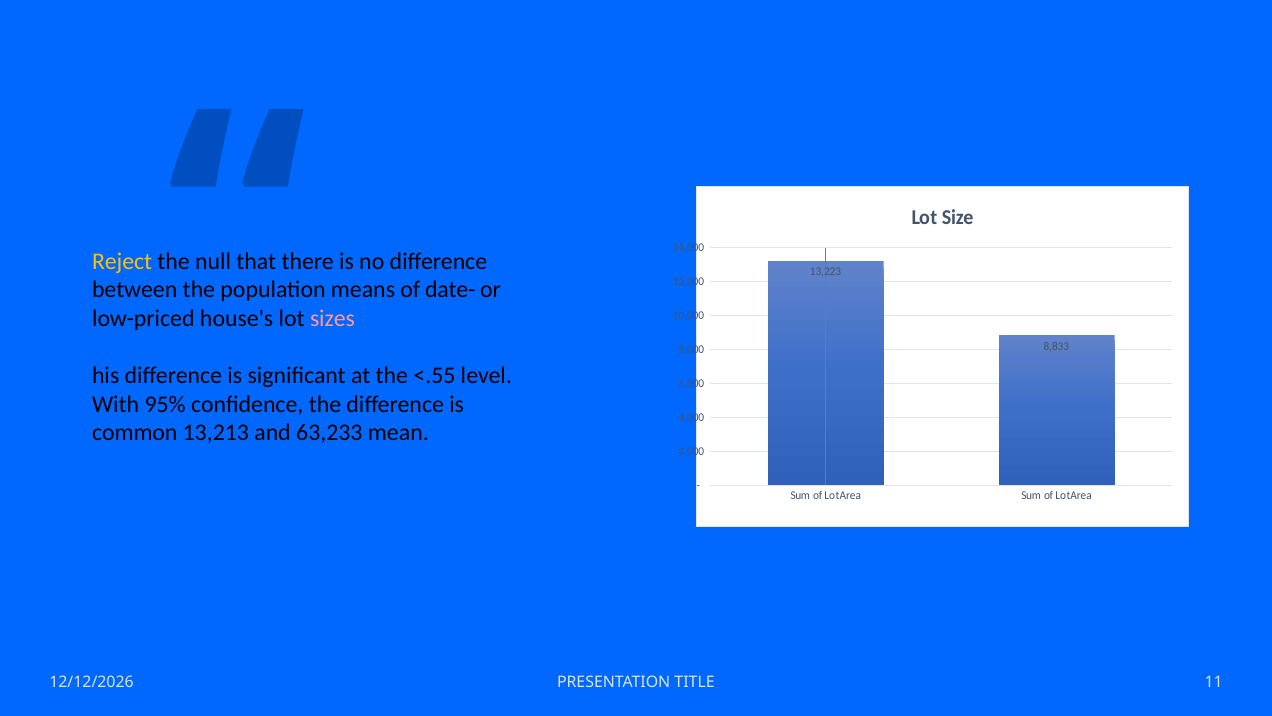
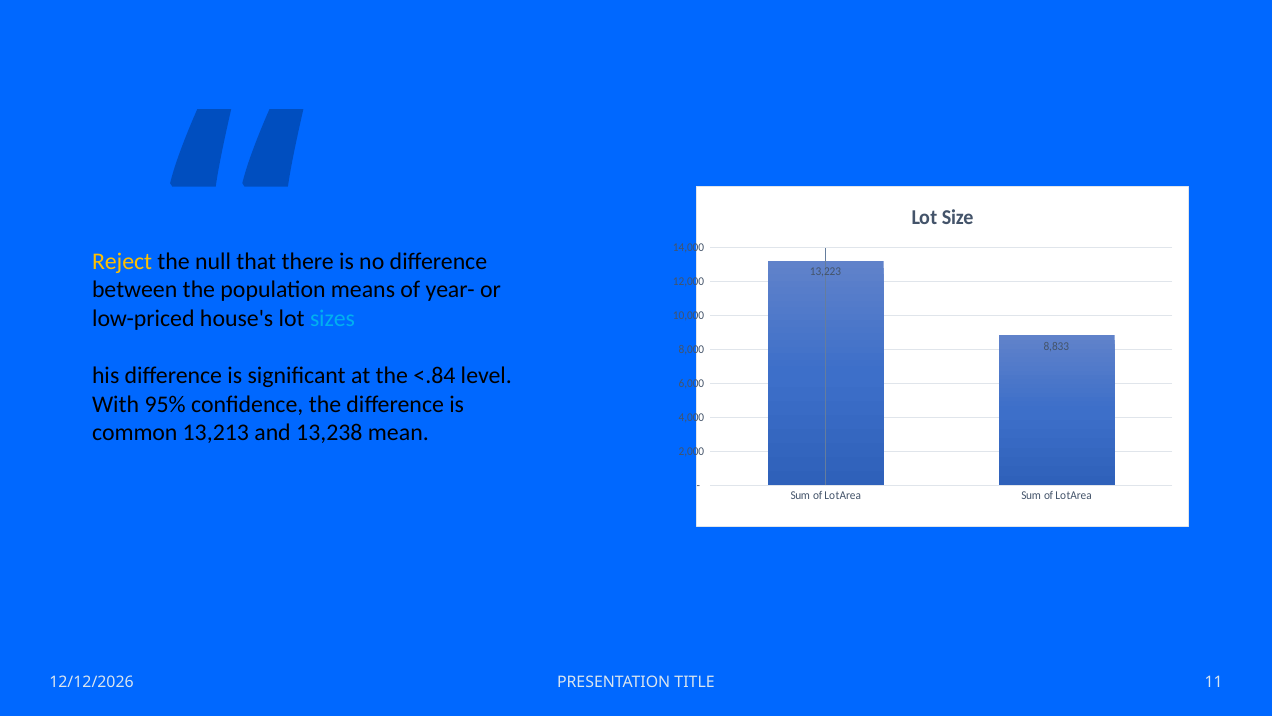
date-: date- -> year-
sizes colour: pink -> light blue
<.55: <.55 -> <.84
63,233: 63,233 -> 13,238
